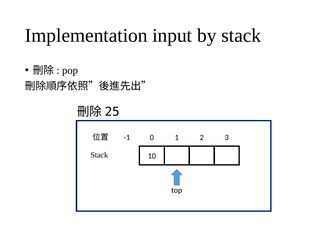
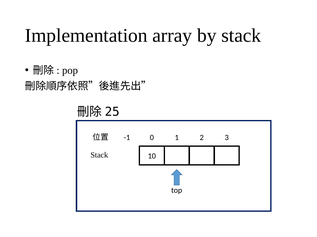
input: input -> array
